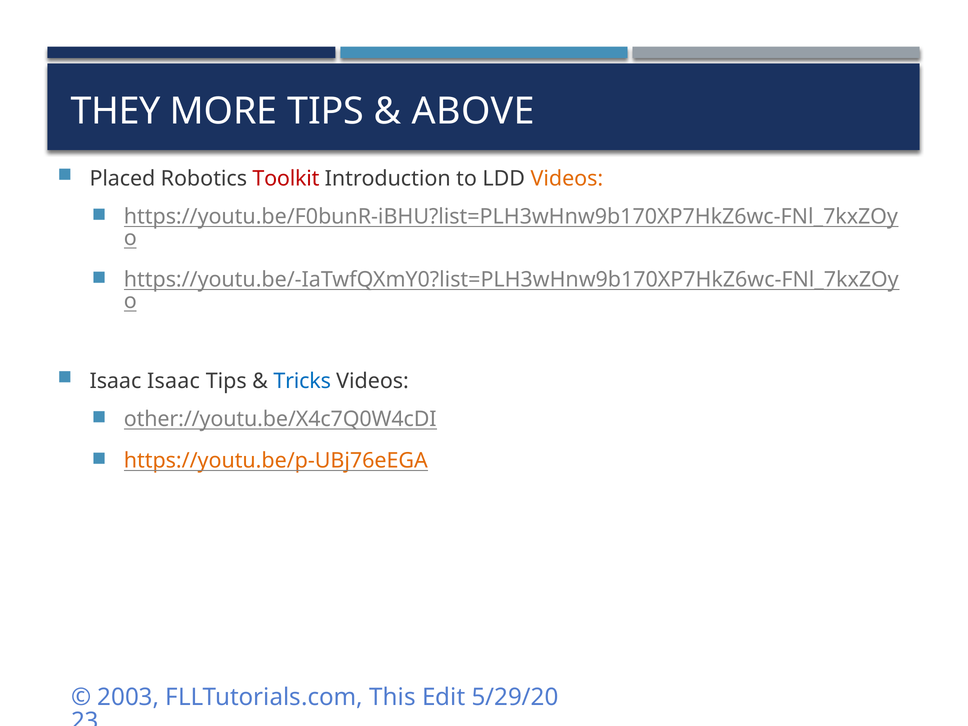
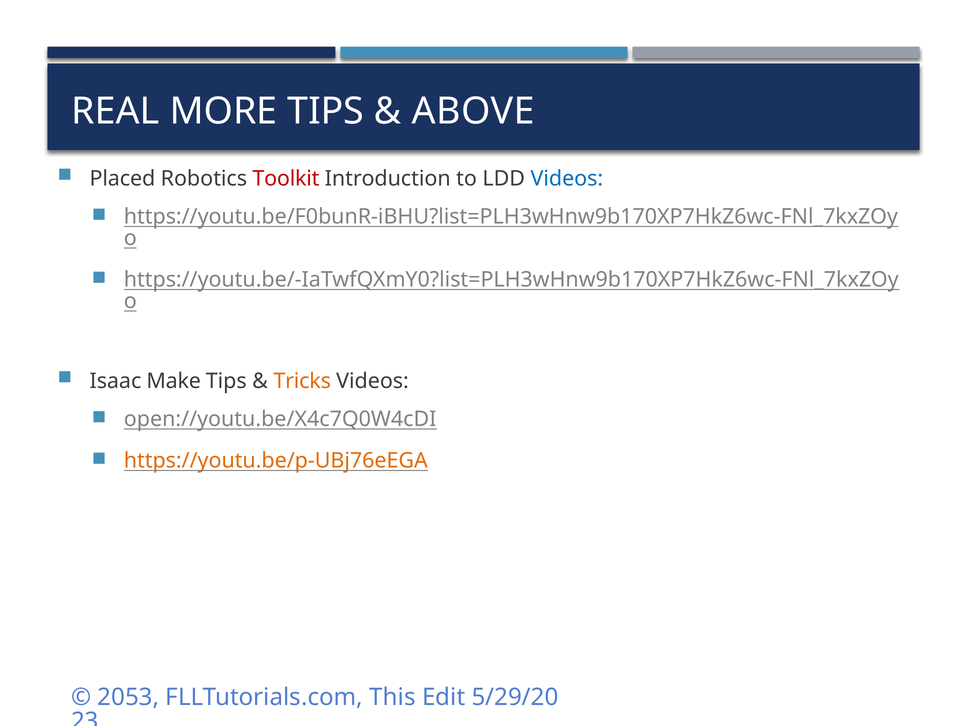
THEY: THEY -> REAL
Videos at (567, 179) colour: orange -> blue
Isaac Isaac: Isaac -> Make
Tricks colour: blue -> orange
other://youtu.be/X4c7Q0W4cDI: other://youtu.be/X4c7Q0W4cDI -> open://youtu.be/X4c7Q0W4cDI
2003: 2003 -> 2053
